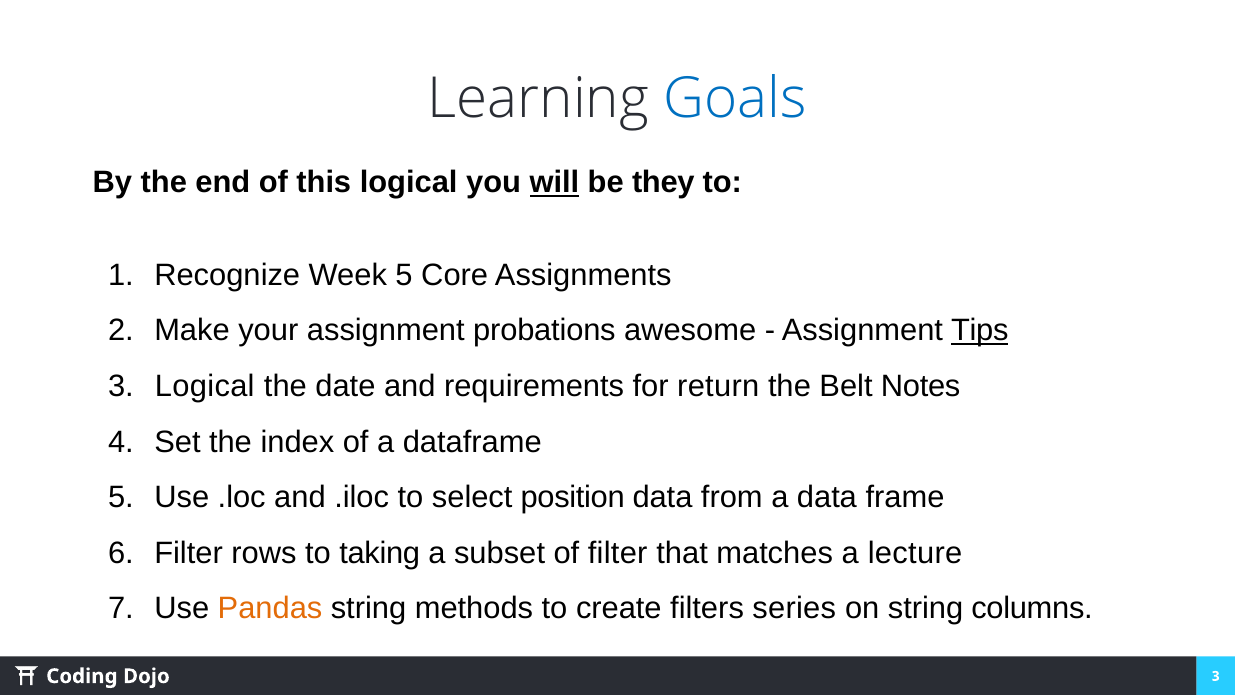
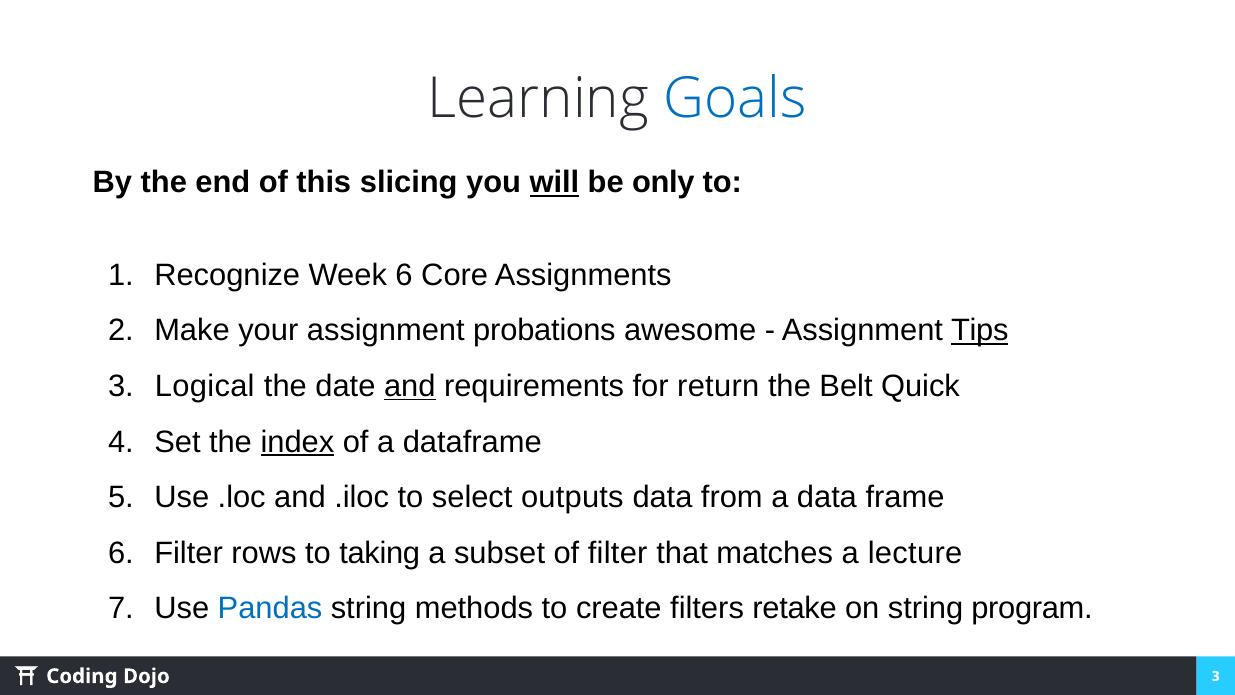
this logical: logical -> slicing
they: they -> only
Week 5: 5 -> 6
and at (410, 386) underline: none -> present
Notes: Notes -> Quick
index underline: none -> present
position: position -> outputs
Pandas colour: orange -> blue
series: series -> retake
columns: columns -> program
